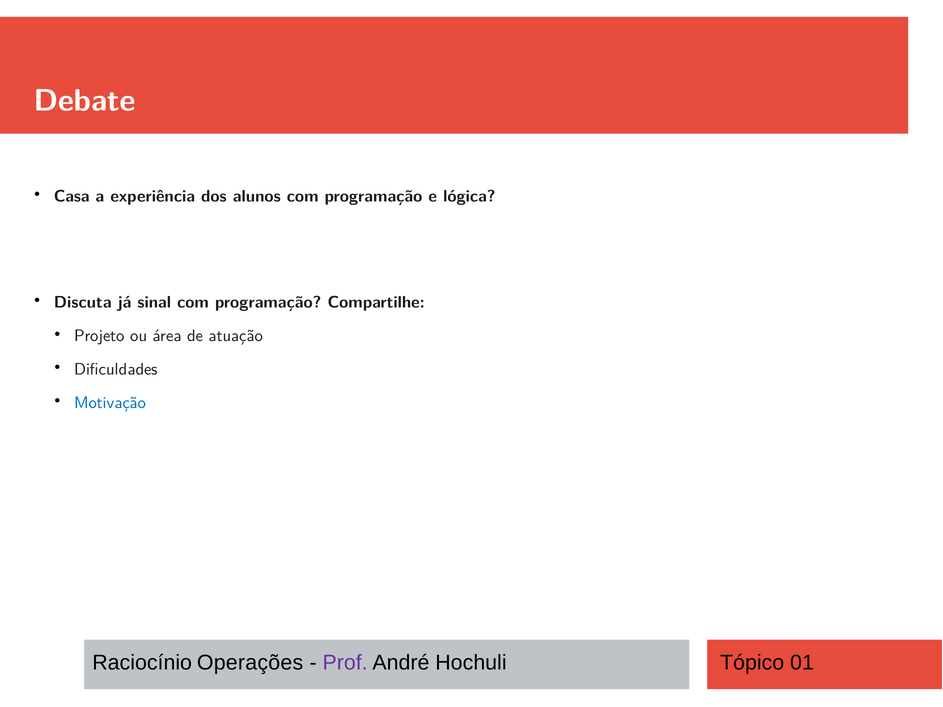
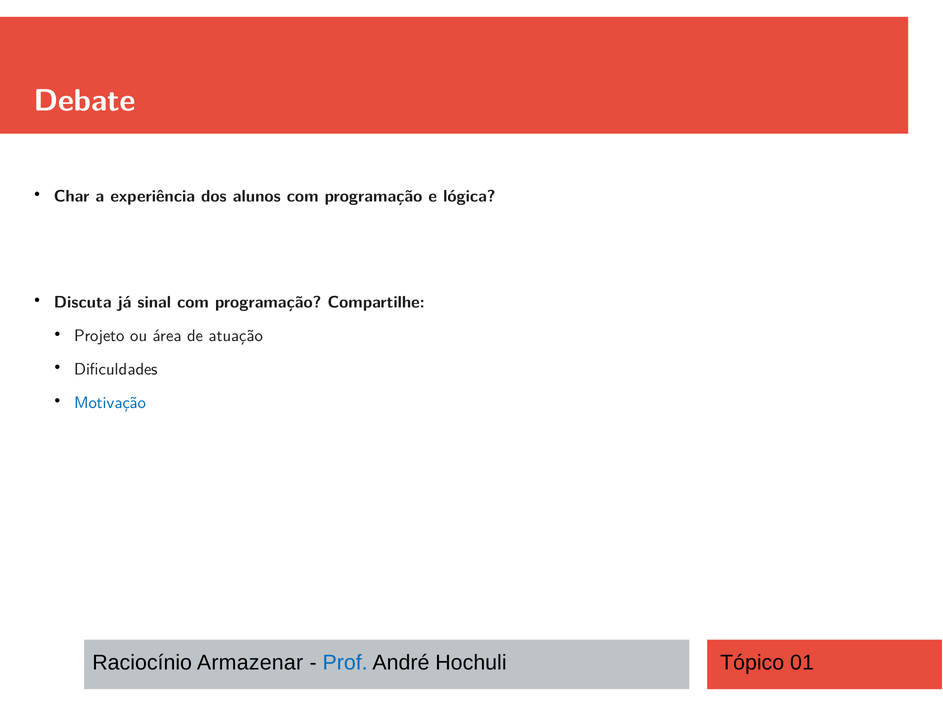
Casa: Casa -> Char
Operações: Operações -> Armazenar
Prof colour: purple -> blue
